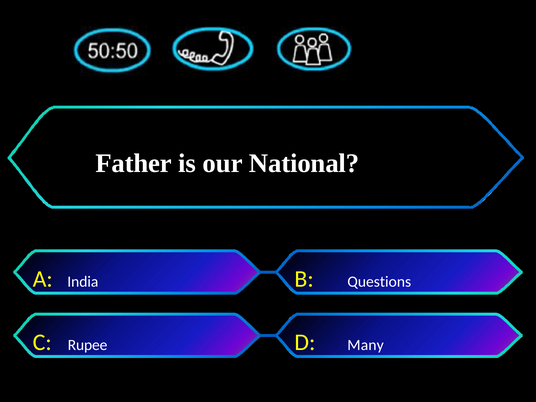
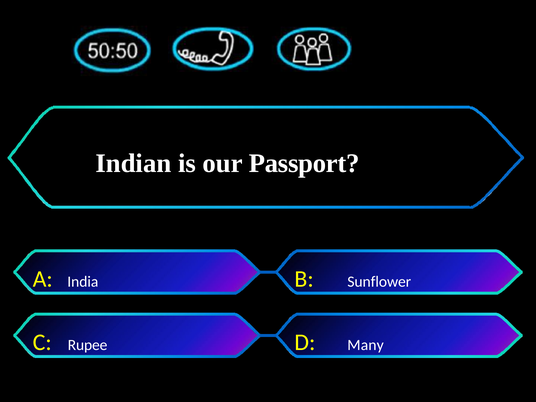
Father: Father -> Indian
National: National -> Passport
Questions: Questions -> Sunflower
